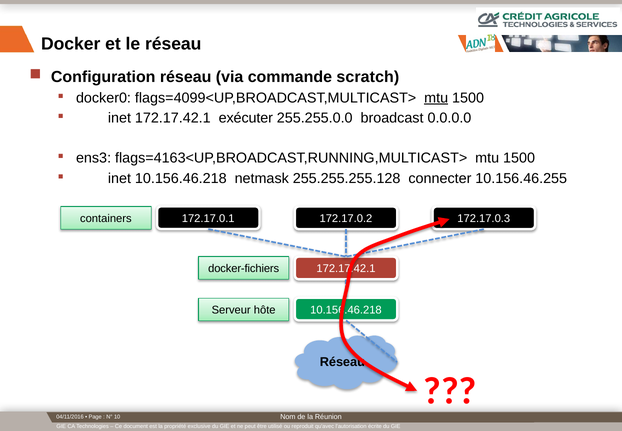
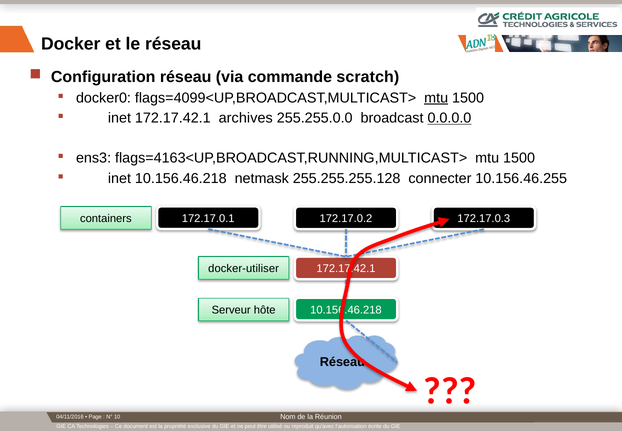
exécuter: exécuter -> archives
0.0.0.0 underline: none -> present
docker-fichiers: docker-fichiers -> docker-utiliser
